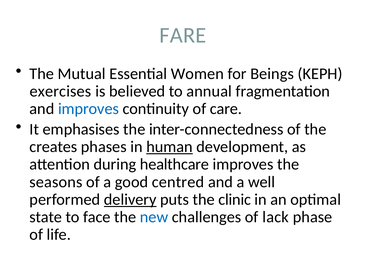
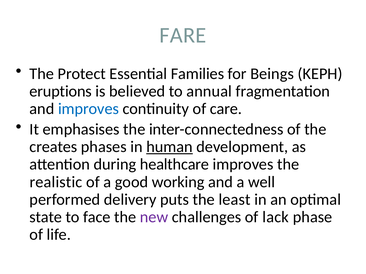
Mutual: Mutual -> Protect
Women: Women -> Families
exercises: exercises -> eruptions
seasons: seasons -> realistic
centred: centred -> working
delivery underline: present -> none
clinic: clinic -> least
new colour: blue -> purple
